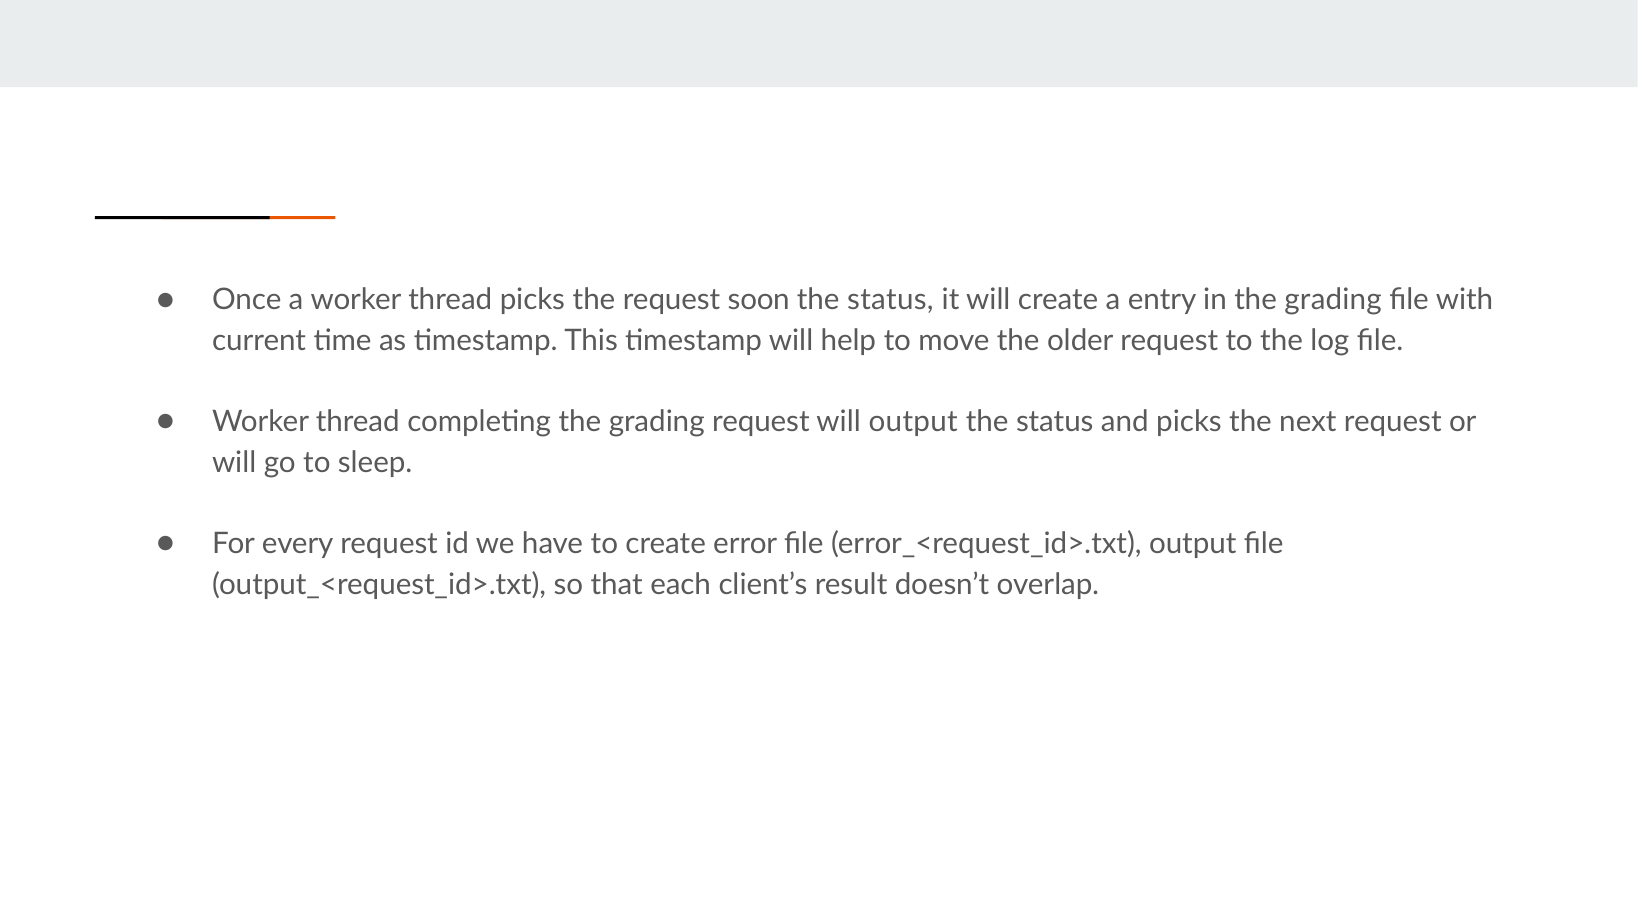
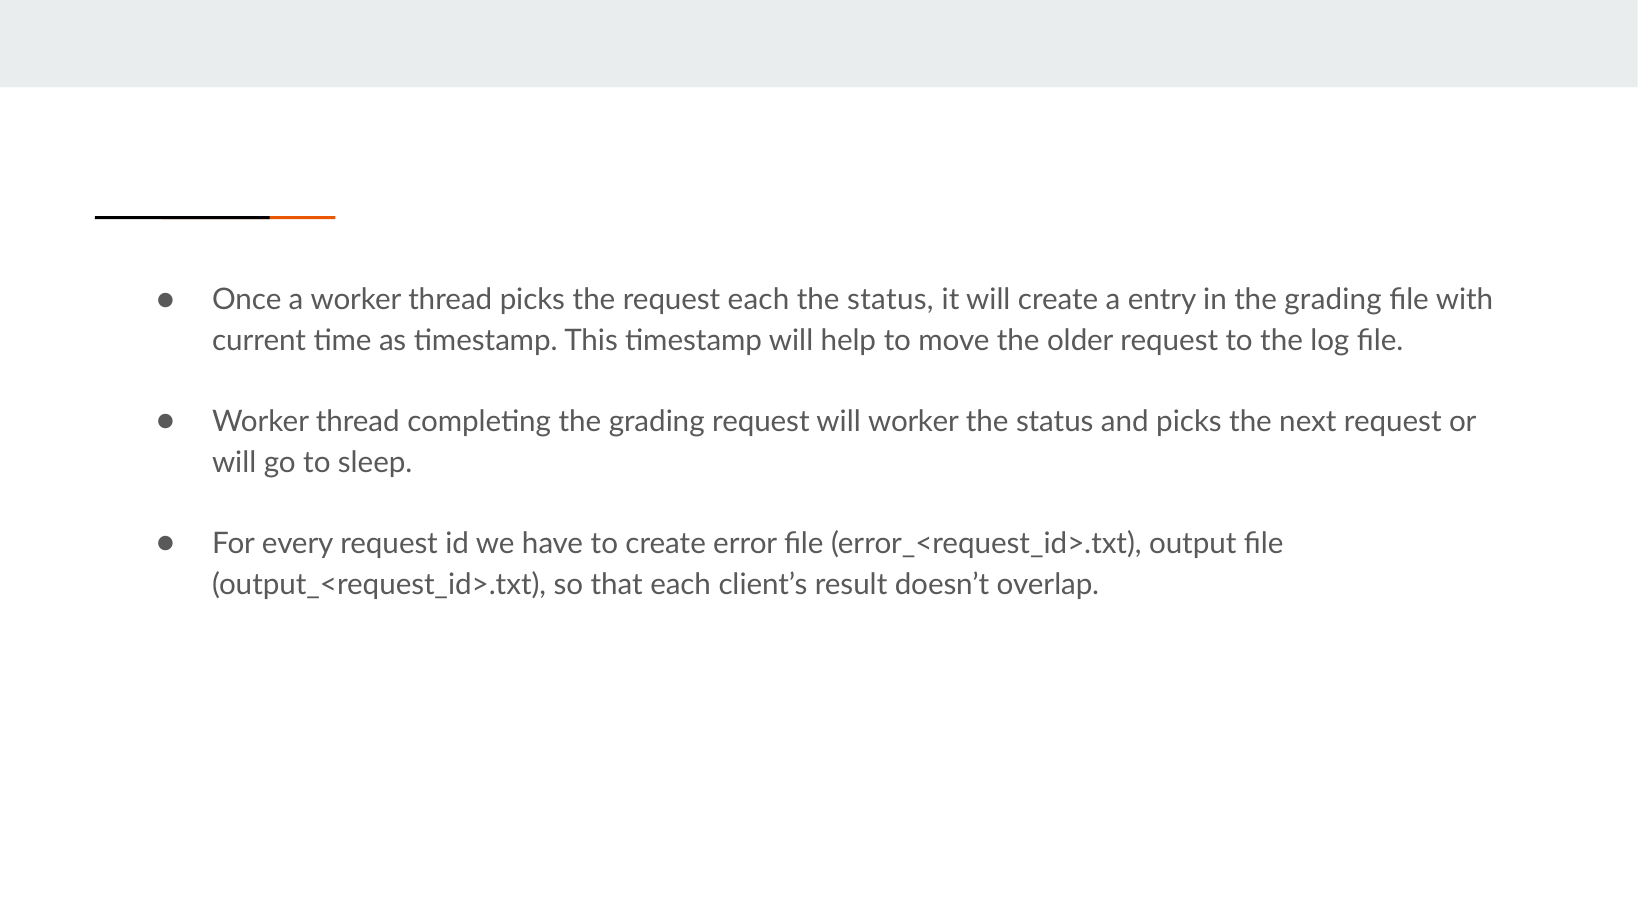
request soon: soon -> each
will output: output -> worker
